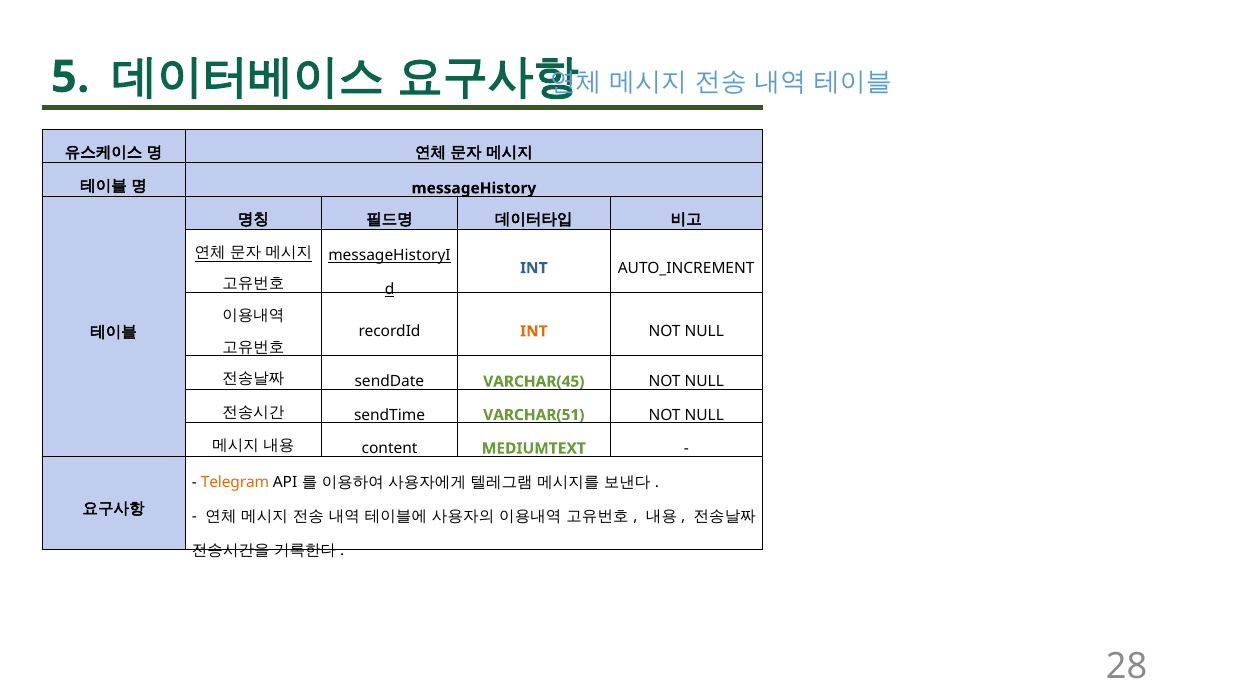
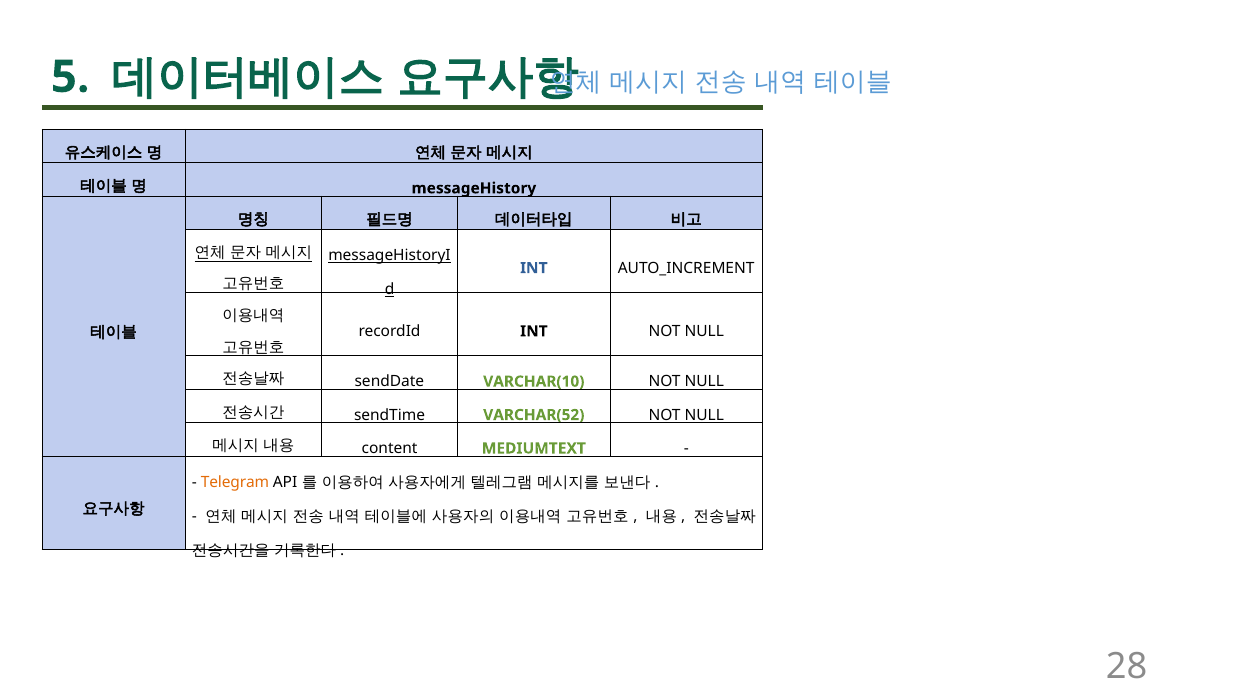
INT at (534, 331) colour: orange -> black
VARCHAR(45: VARCHAR(45 -> VARCHAR(10
VARCHAR(51: VARCHAR(51 -> VARCHAR(52
